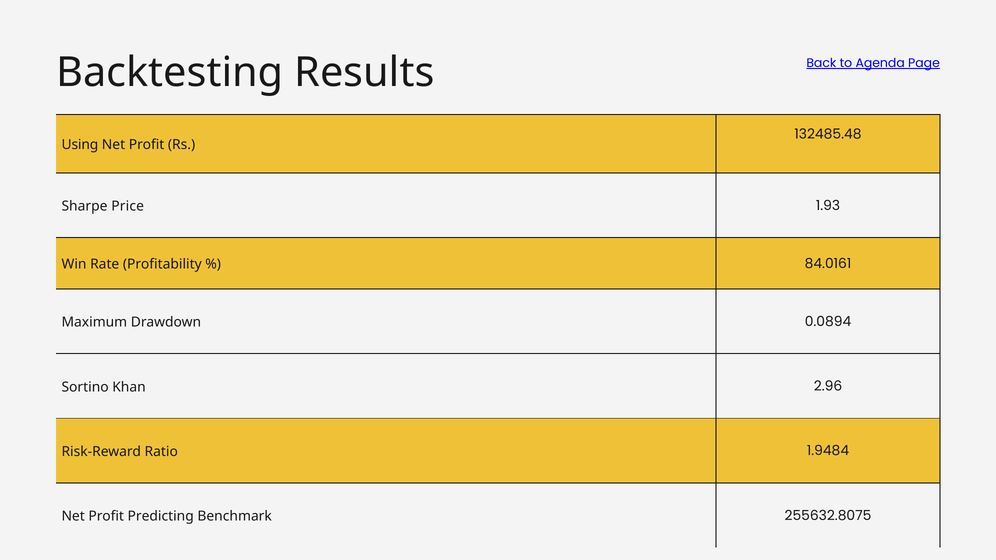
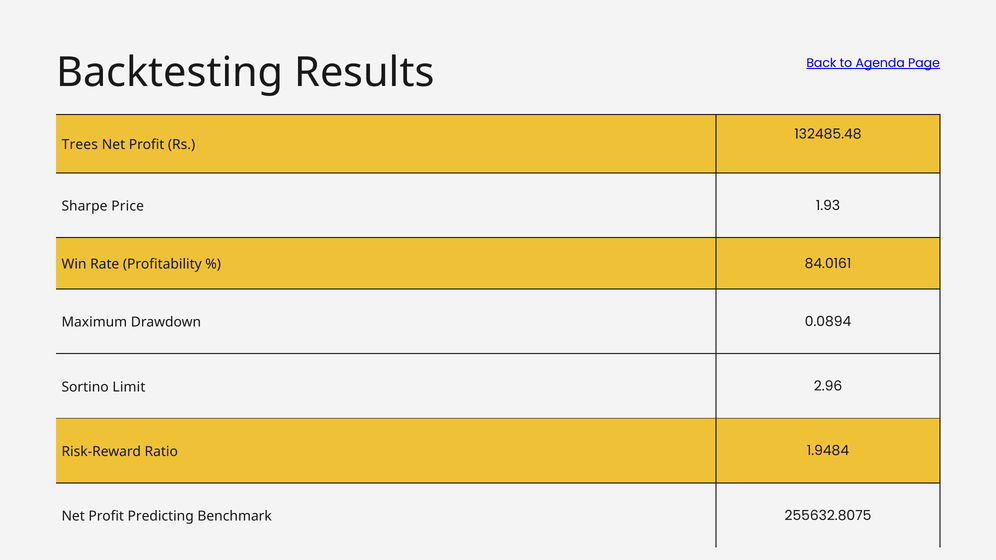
Using: Using -> Trees
Khan: Khan -> Limit
